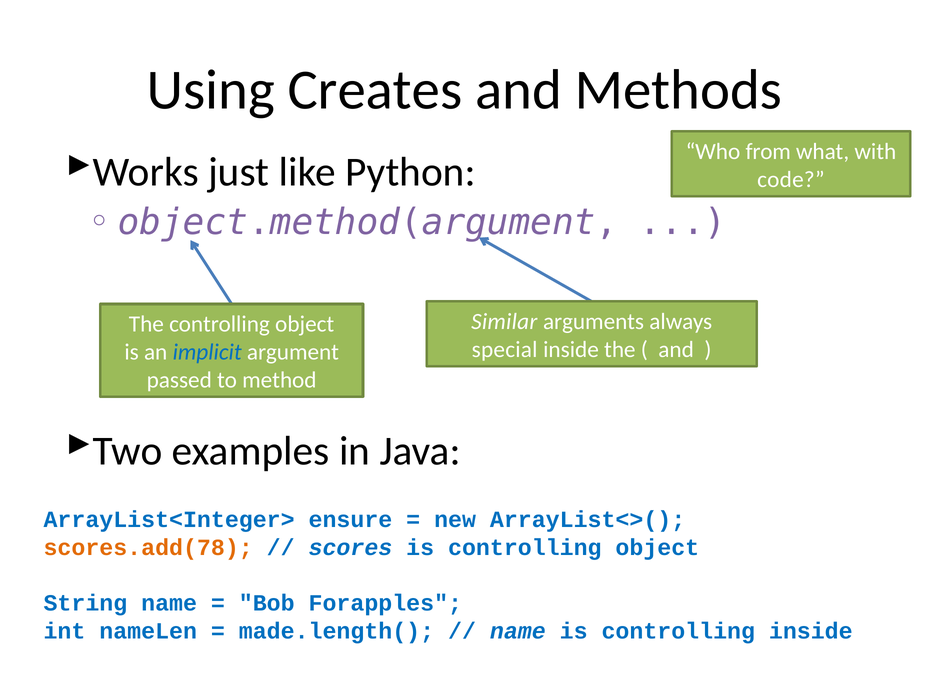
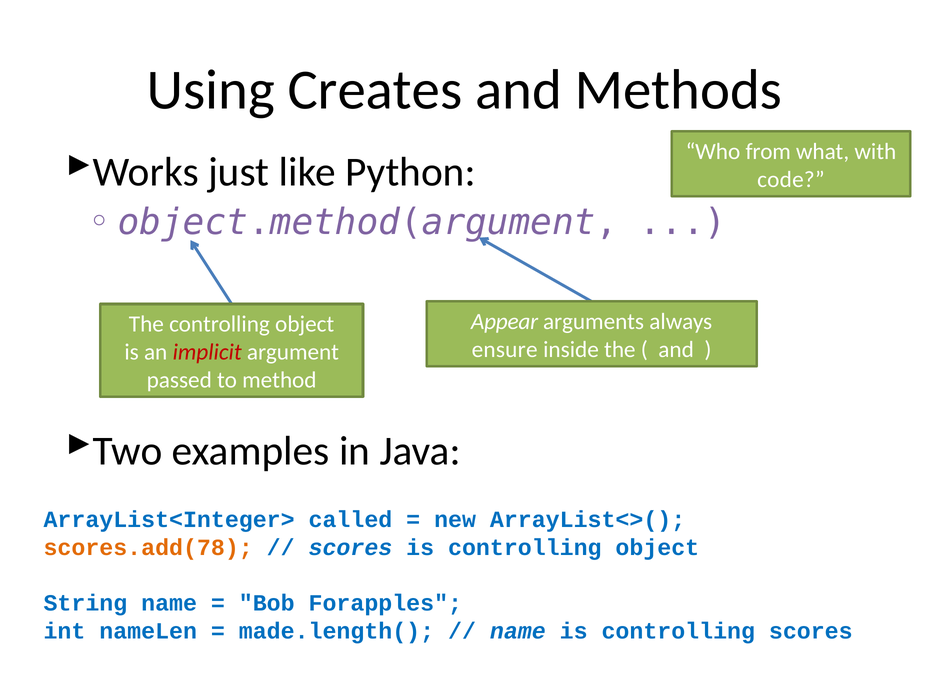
Similar: Similar -> Appear
special: special -> ensure
implicit colour: blue -> red
ensure: ensure -> called
controlling inside: inside -> scores
